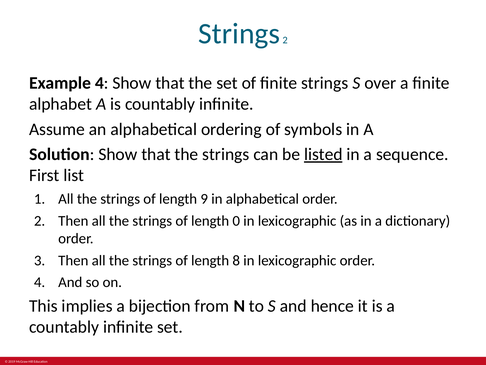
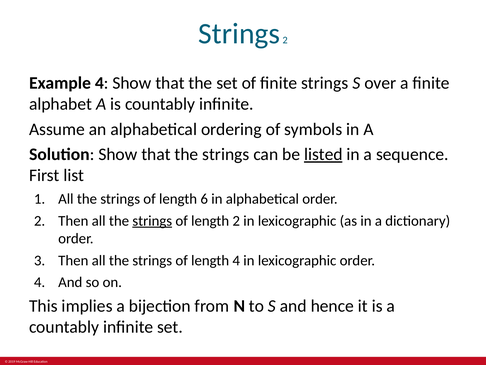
9: 9 -> 6
strings at (152, 220) underline: none -> present
length 0: 0 -> 2
length 8: 8 -> 4
